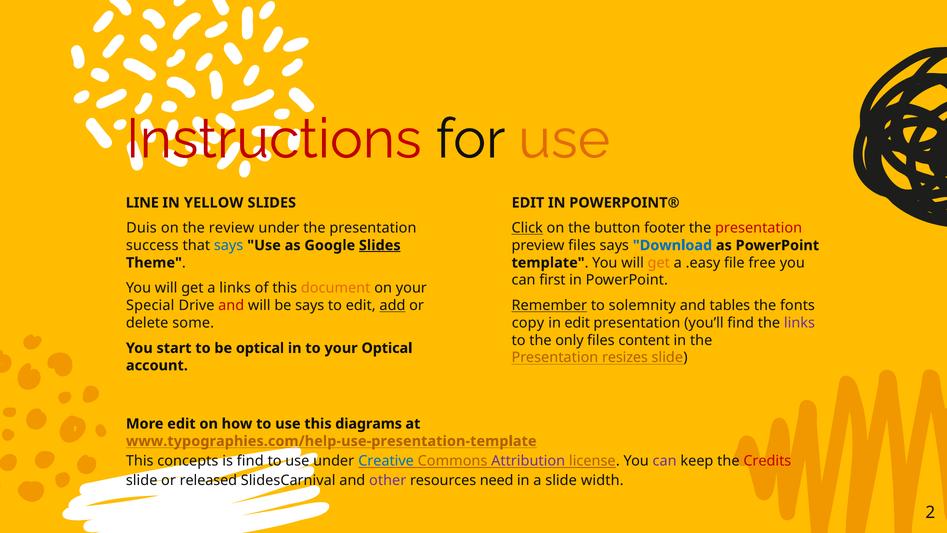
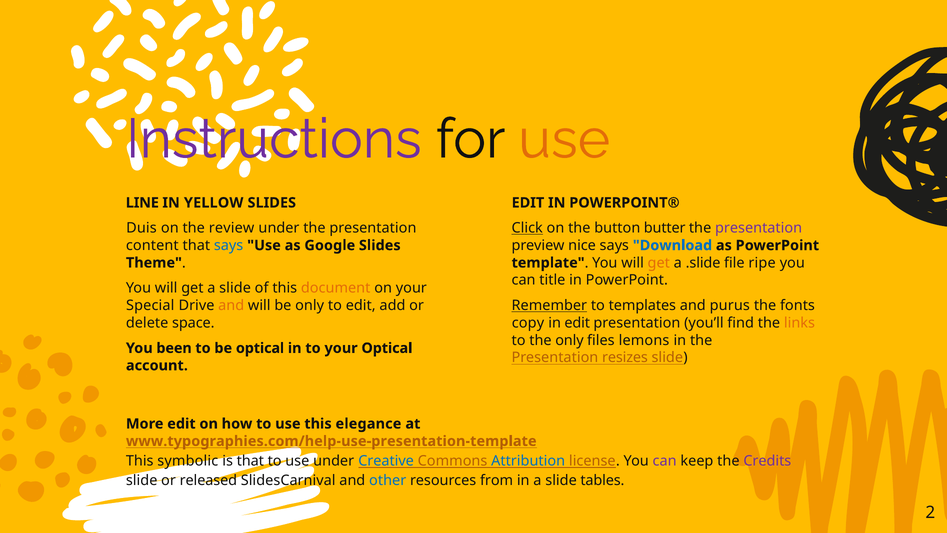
Instructions colour: red -> purple
footer: footer -> butter
presentation at (759, 228) colour: red -> purple
success: success -> content
Slides at (380, 245) underline: present -> none
preview files: files -> nice
.easy: .easy -> .slide
free: free -> ripe
first: first -> title
get a links: links -> slide
and at (231, 305) colour: red -> orange
be says: says -> only
add underline: present -> none
solemnity: solemnity -> templates
tables: tables -> purus
some: some -> space
links at (799, 323) colour: purple -> orange
content: content -> lemons
start: start -> been
diagrams: diagrams -> elegance
concepts: concepts -> symbolic
is find: find -> that
Attribution colour: purple -> blue
Credits colour: red -> purple
other colour: purple -> blue
need: need -> from
width: width -> tables
